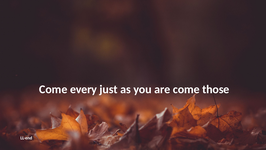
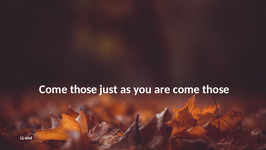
every at (83, 89): every -> those
